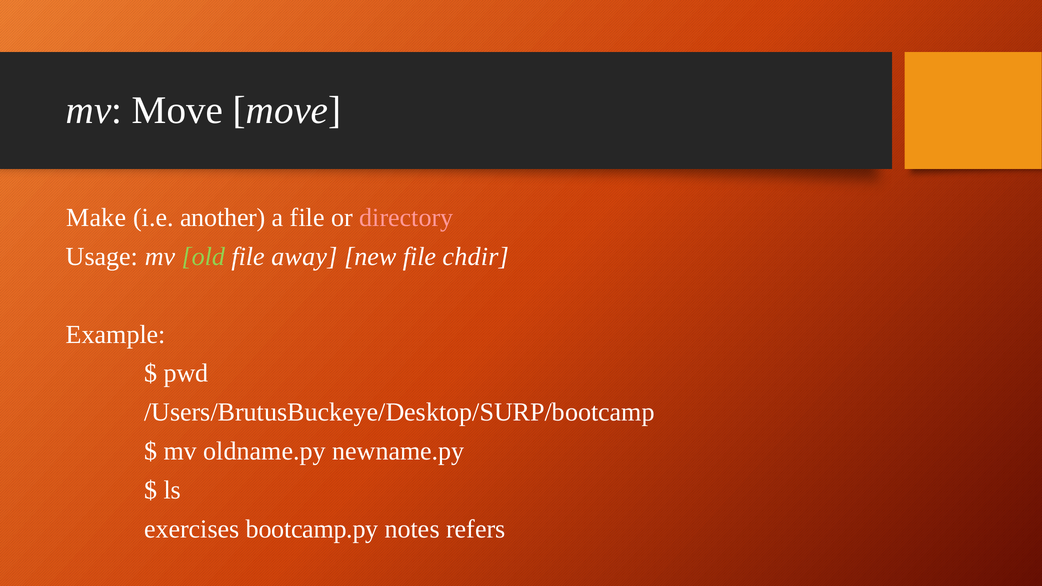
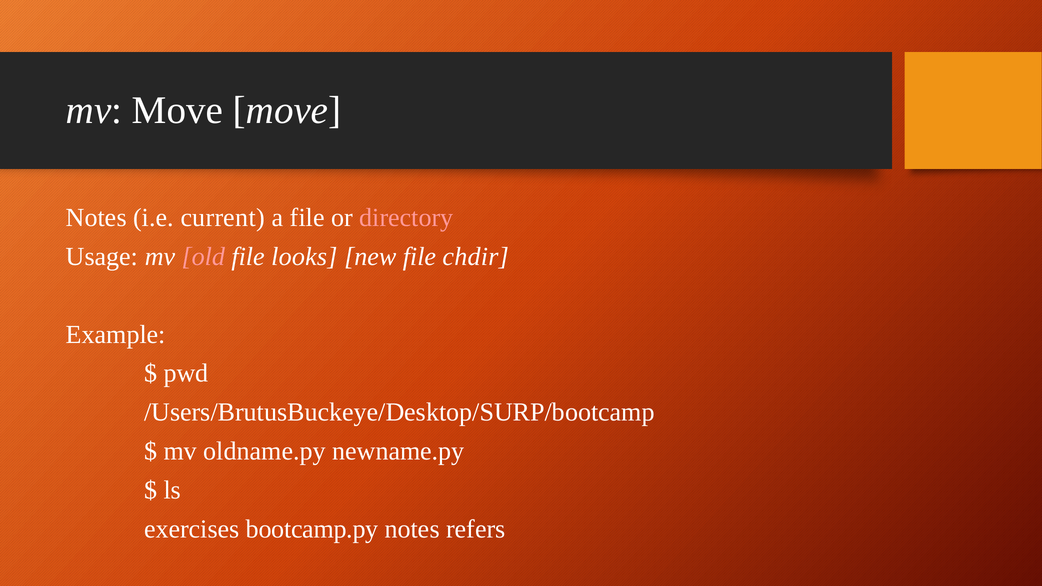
Make at (96, 218): Make -> Notes
another: another -> current
old colour: light green -> pink
away: away -> looks
